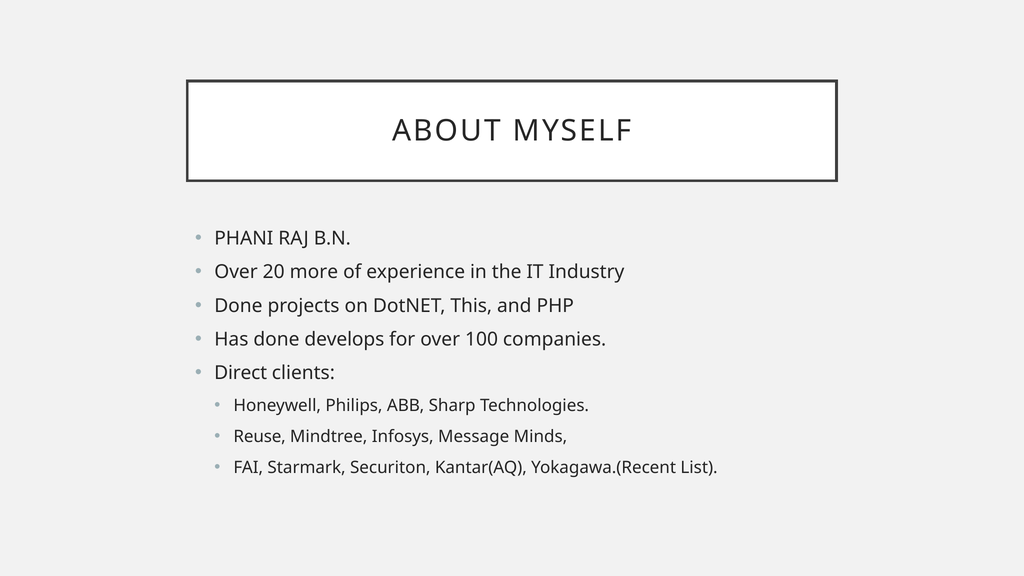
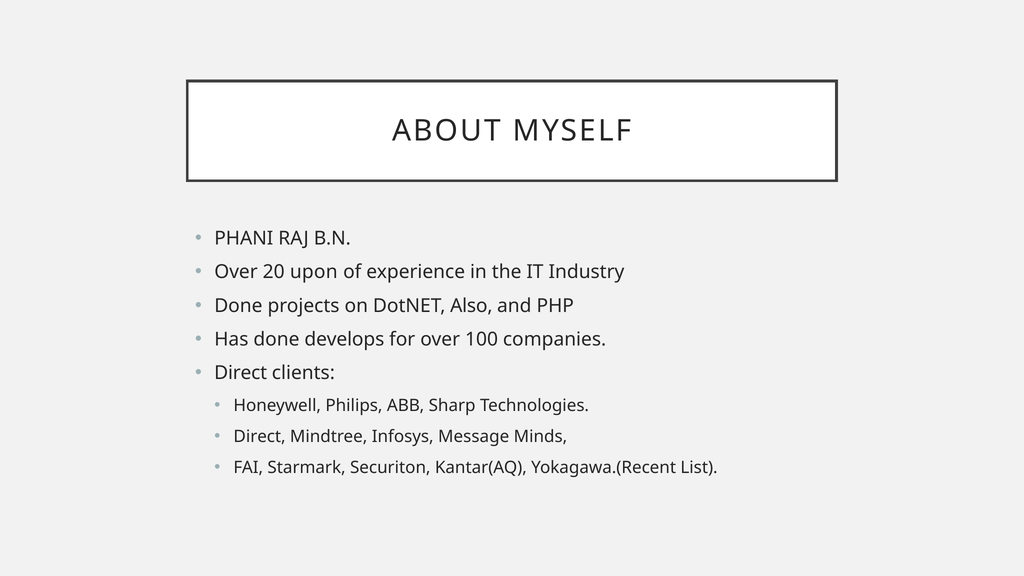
more: more -> upon
This: This -> Also
Reuse at (260, 437): Reuse -> Direct
